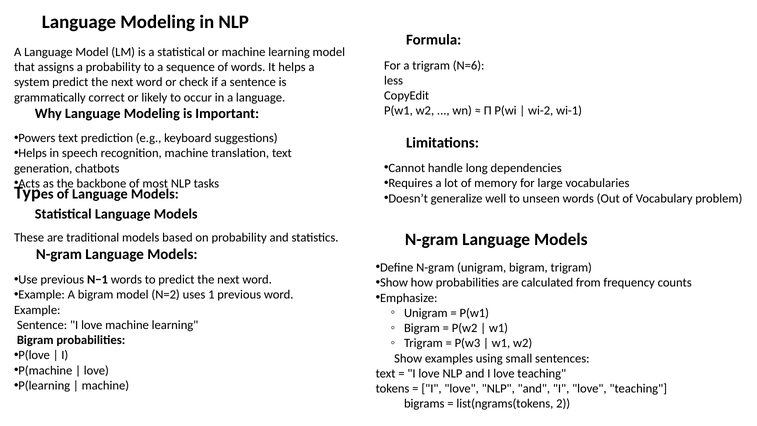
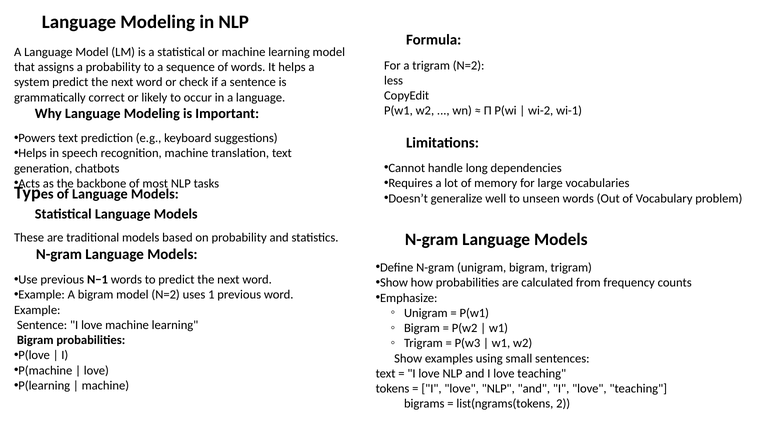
trigram N=6: N=6 -> N=2
